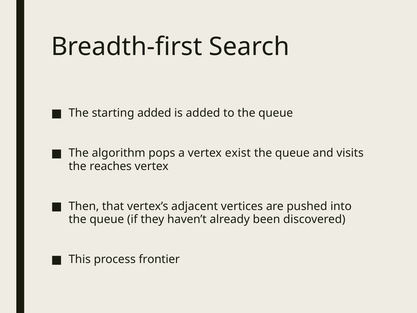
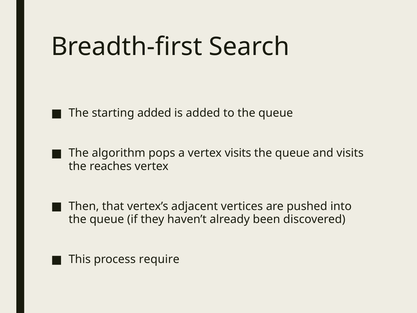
vertex exist: exist -> visits
frontier: frontier -> require
